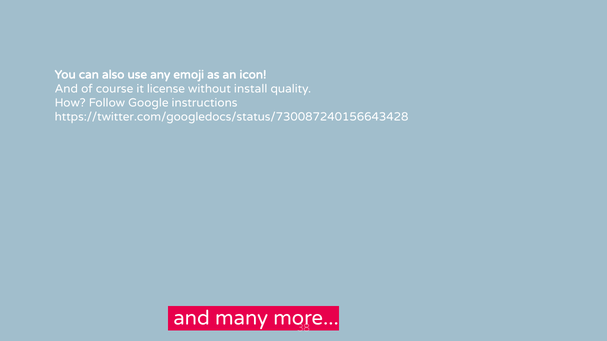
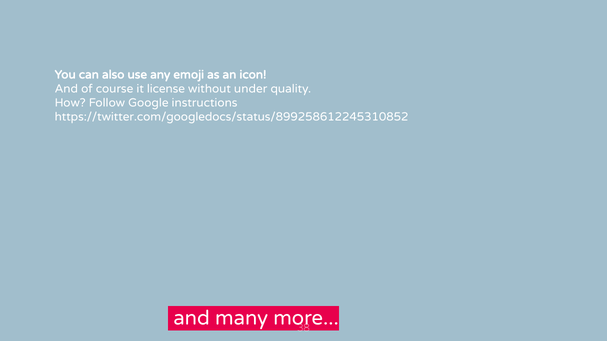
install: install -> under
https://twitter.com/googledocs/status/730087240156643428: https://twitter.com/googledocs/status/730087240156643428 -> https://twitter.com/googledocs/status/899258612245310852
